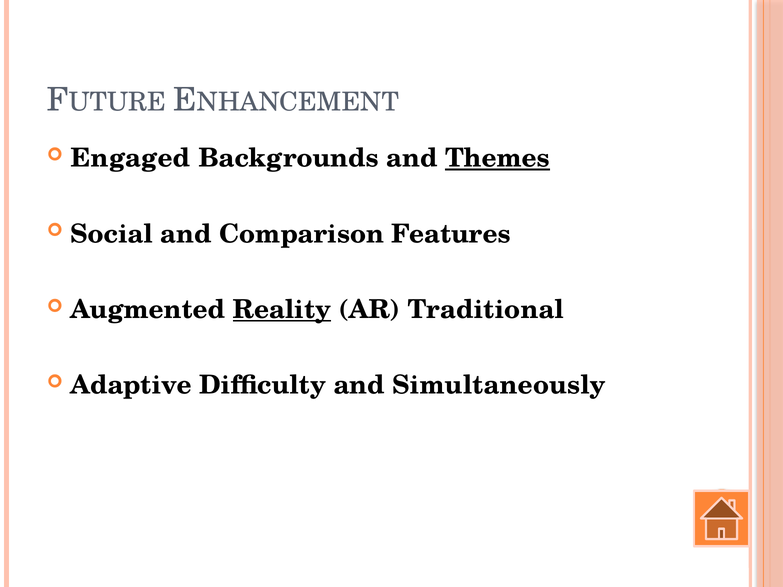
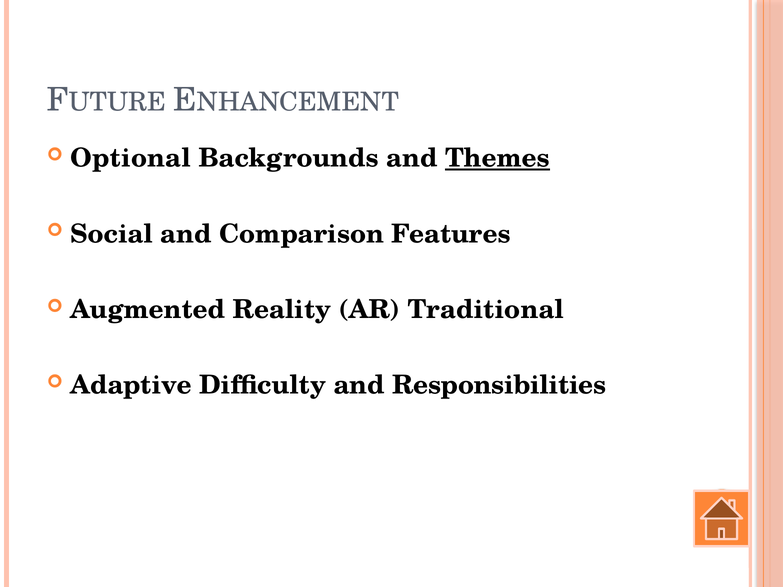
Engaged: Engaged -> Optional
Reality underline: present -> none
Simultaneously: Simultaneously -> Responsibilities
